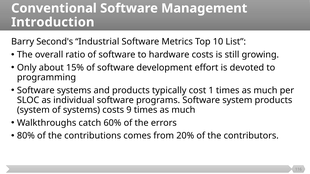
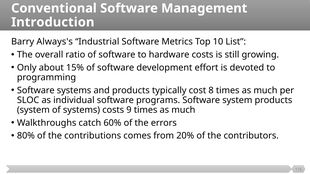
Second's: Second's -> Always's
1: 1 -> 8
